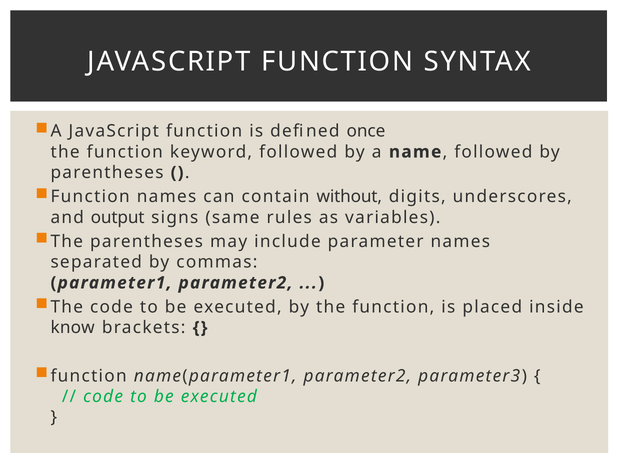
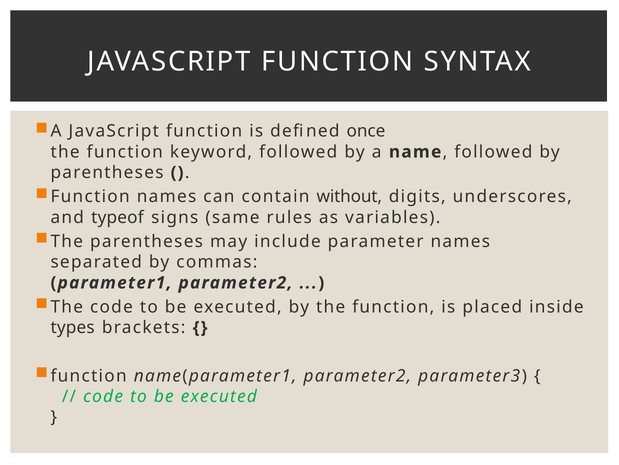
output: output -> typeof
know: know -> types
